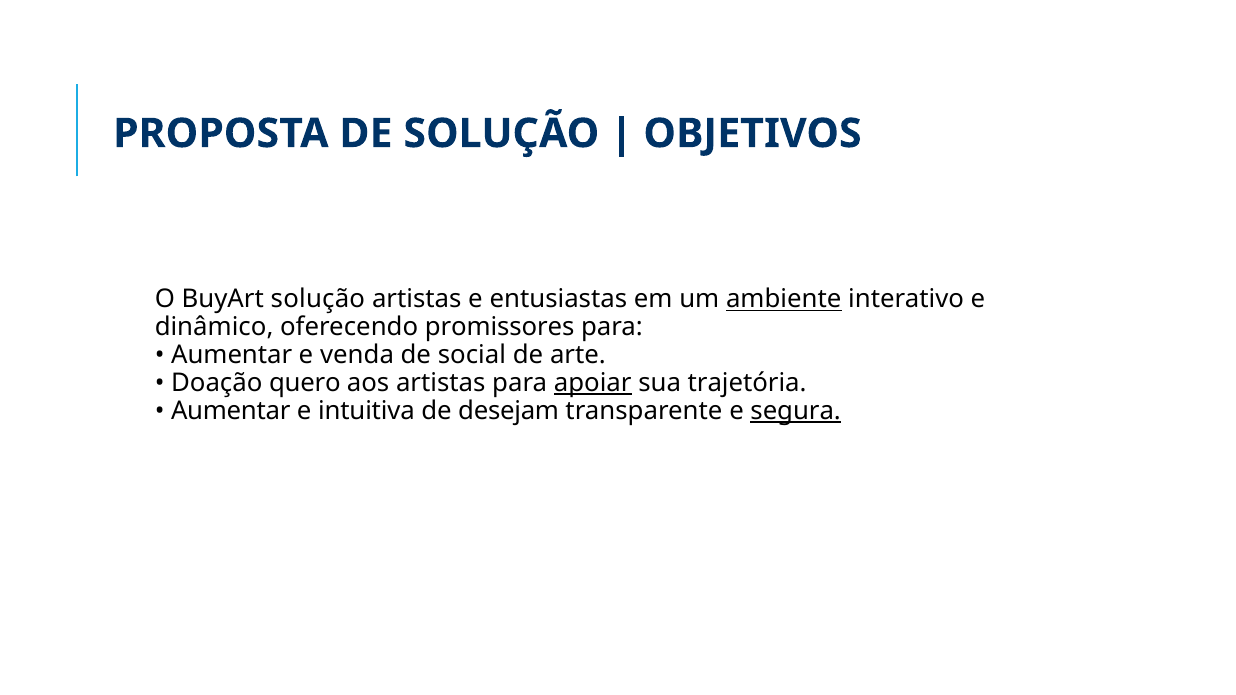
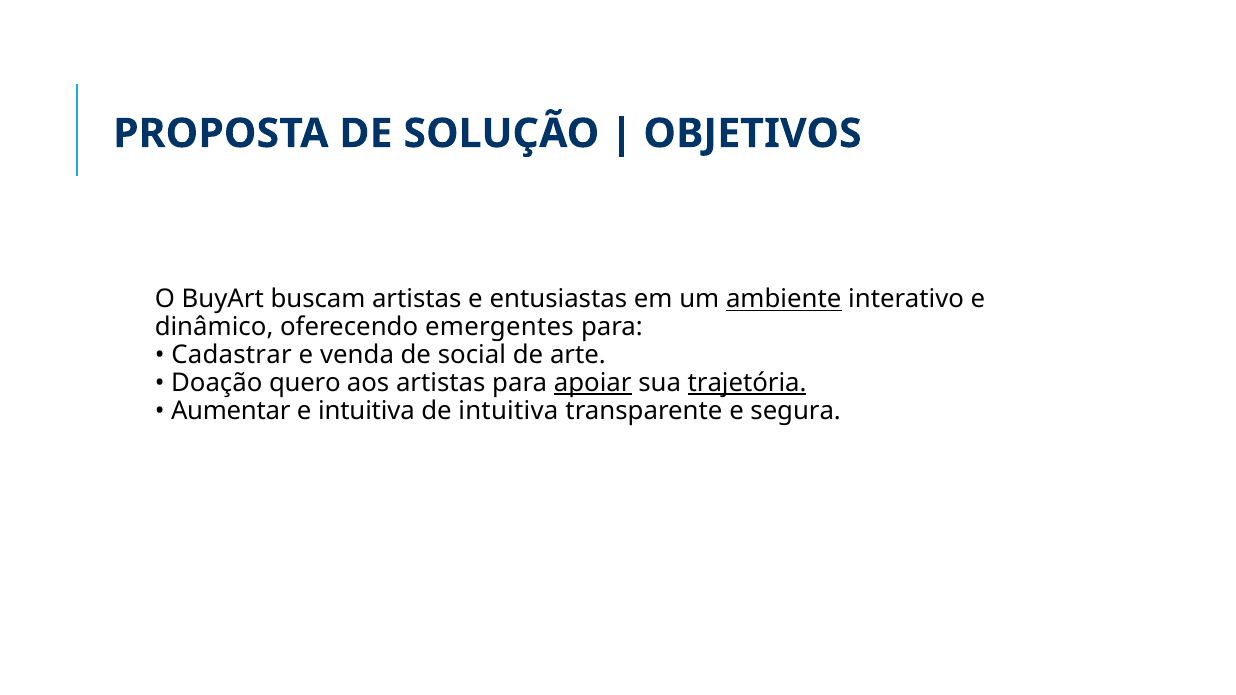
BuyArt solução: solução -> buscam
promissores: promissores -> emergentes
Aumentar at (232, 355): Aumentar -> Cadastrar
trajetória underline: none -> present
de desejam: desejam -> intuitiva
segura underline: present -> none
